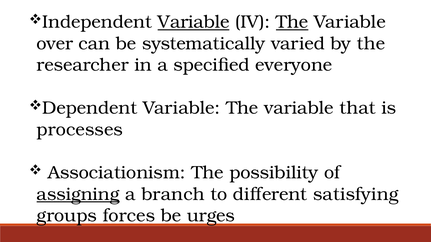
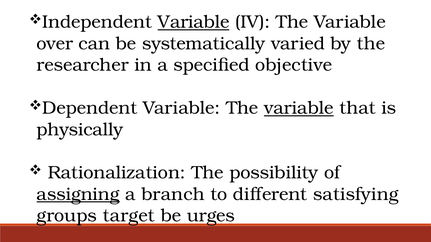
The at (292, 22) underline: present -> none
everyone: everyone -> objective
variable at (299, 108) underline: none -> present
processes: processes -> physically
Associationism: Associationism -> Rationalization
forces: forces -> target
